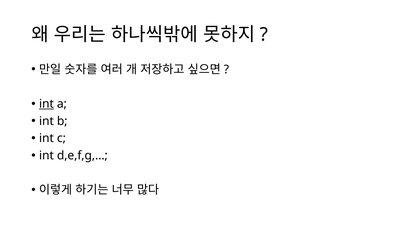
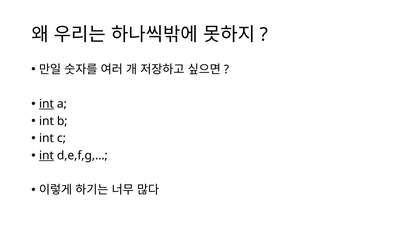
int at (46, 156) underline: none -> present
